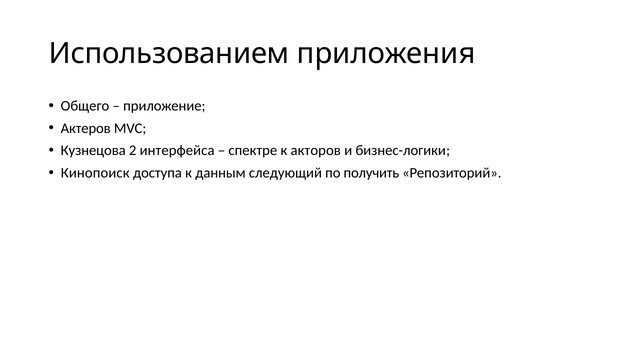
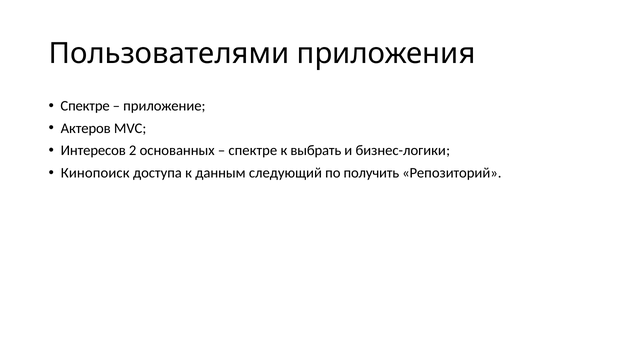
Использованием: Использованием -> Пользователями
Общего at (85, 106): Общего -> Спектре
Кузнецова: Кузнецова -> Интересов
интерфейса: интерфейса -> основанных
акторов: акторов -> выбрать
